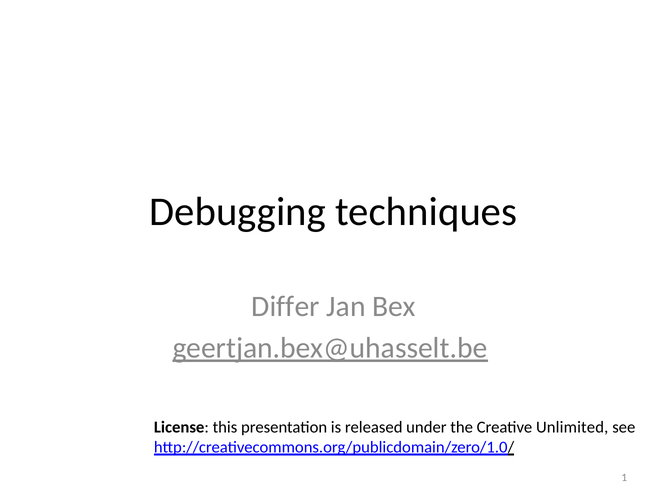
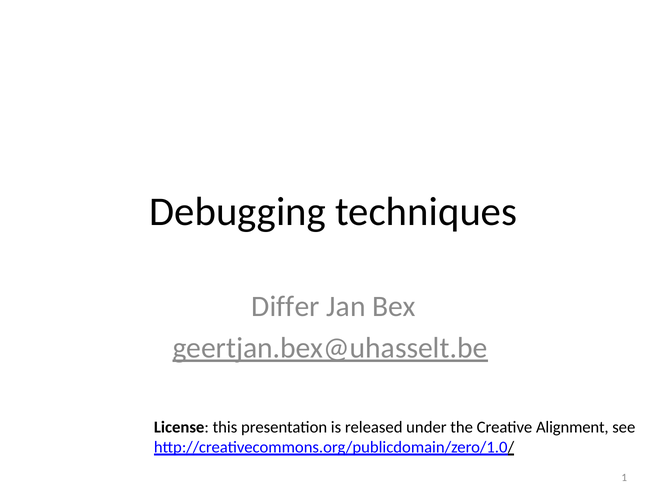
Unlimited: Unlimited -> Alignment
